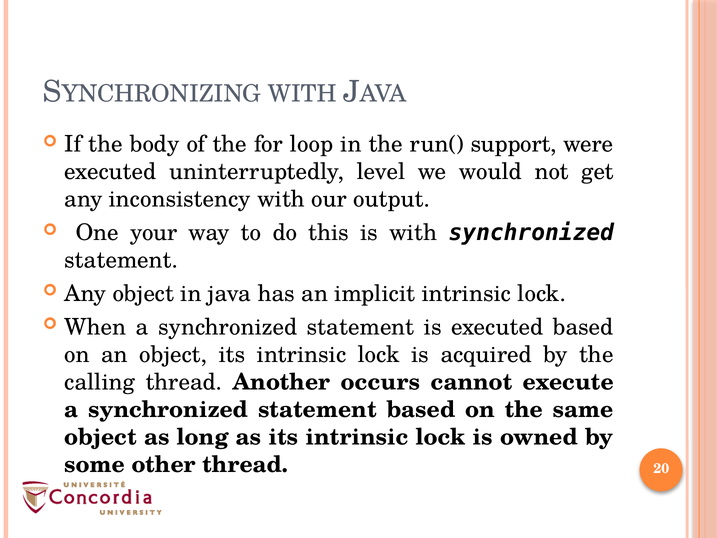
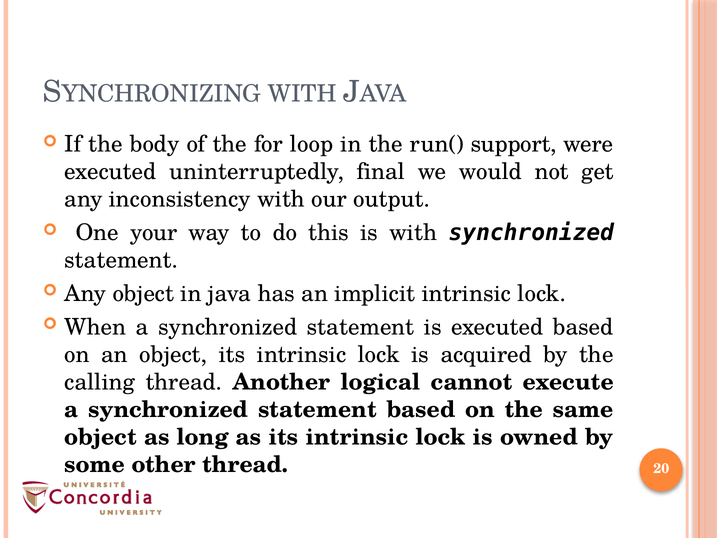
level: level -> final
occurs: occurs -> logical
